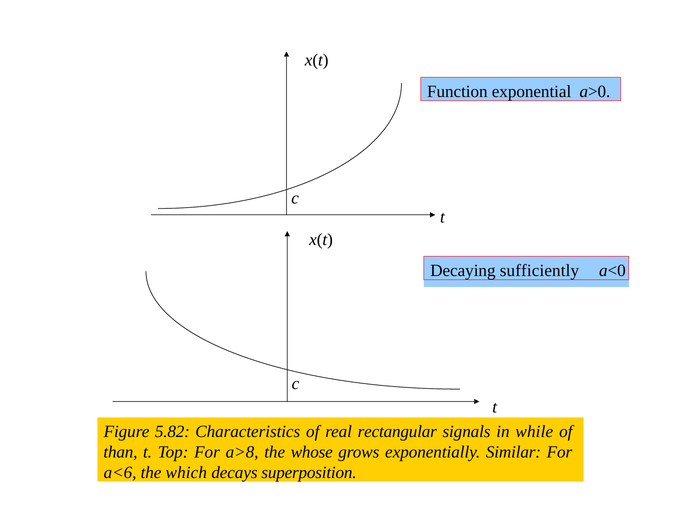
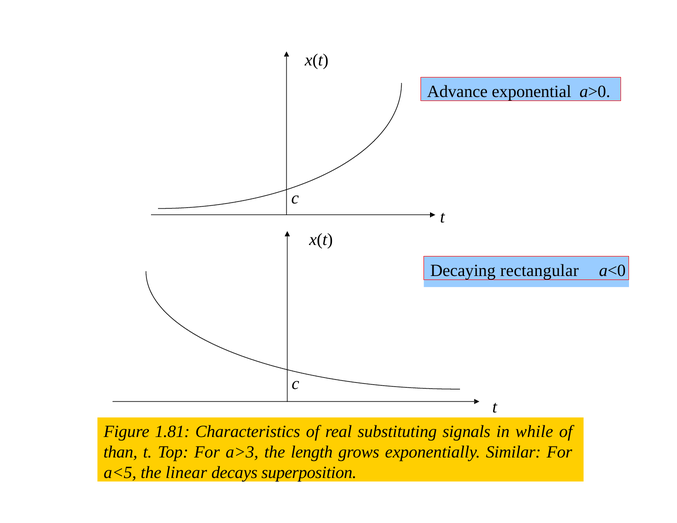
Function: Function -> Advance
sufficiently: sufficiently -> rectangular
5.82: 5.82 -> 1.81
rectangular: rectangular -> substituting
a>8: a>8 -> a>3
whose: whose -> length
a<6: a<6 -> a<5
which: which -> linear
